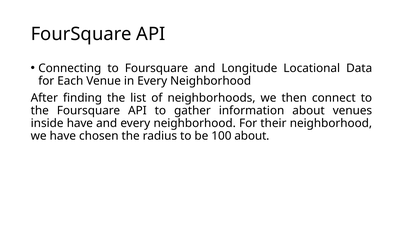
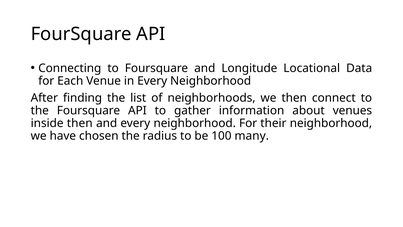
inside have: have -> then
100 about: about -> many
